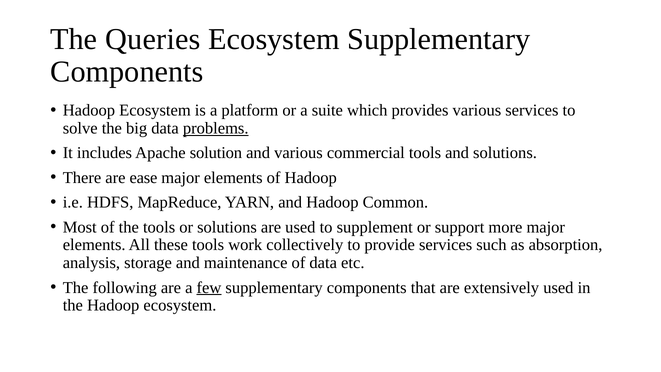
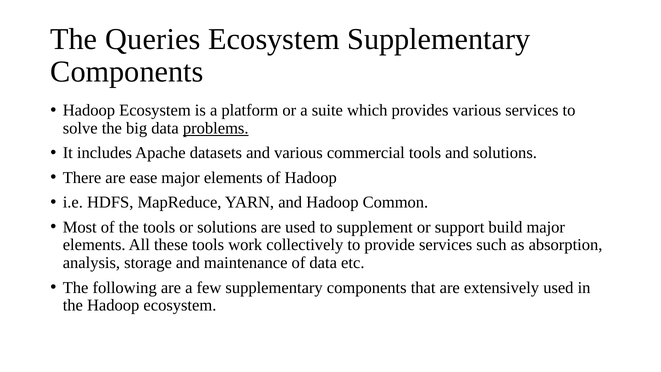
solution: solution -> datasets
more: more -> build
few underline: present -> none
